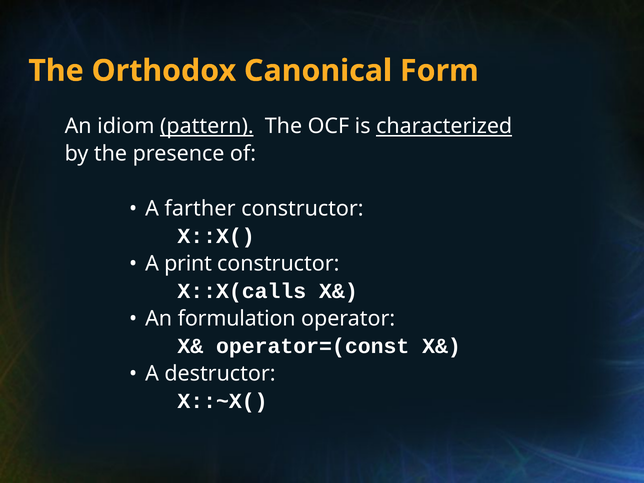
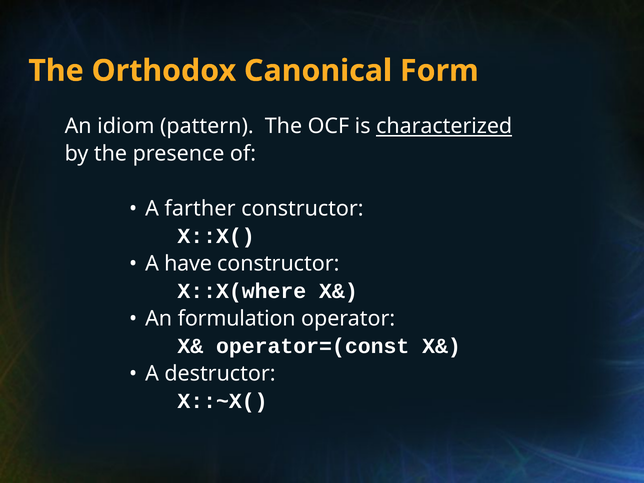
pattern underline: present -> none
print: print -> have
X::X(calls: X::X(calls -> X::X(where
